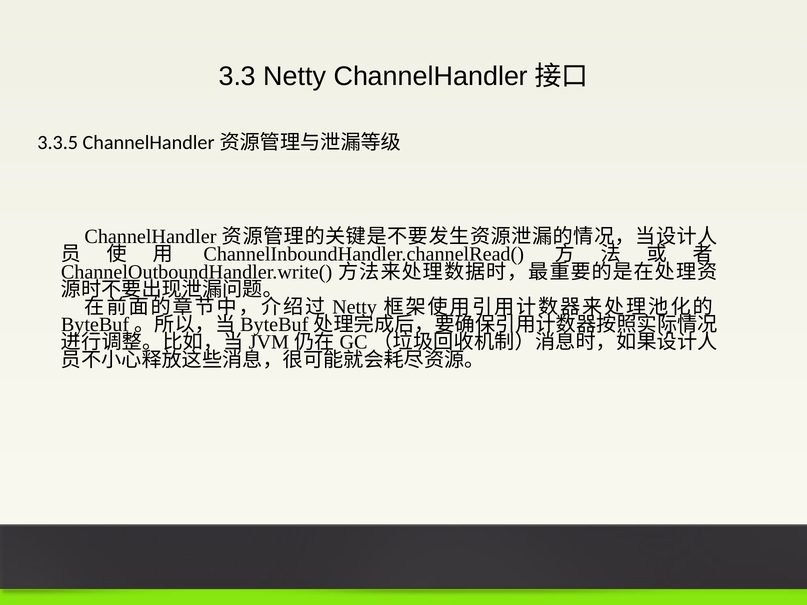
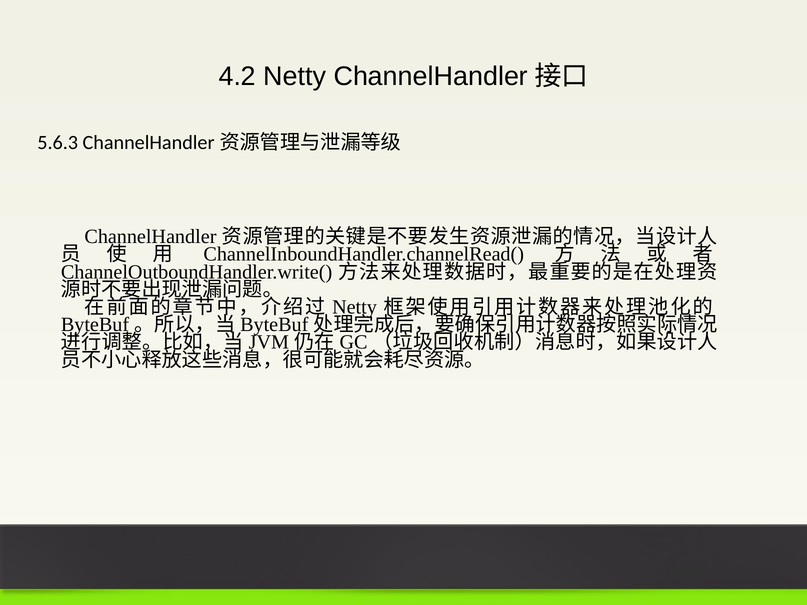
3.3: 3.3 -> 4.2
3.3.5: 3.3.5 -> 5.6.3
